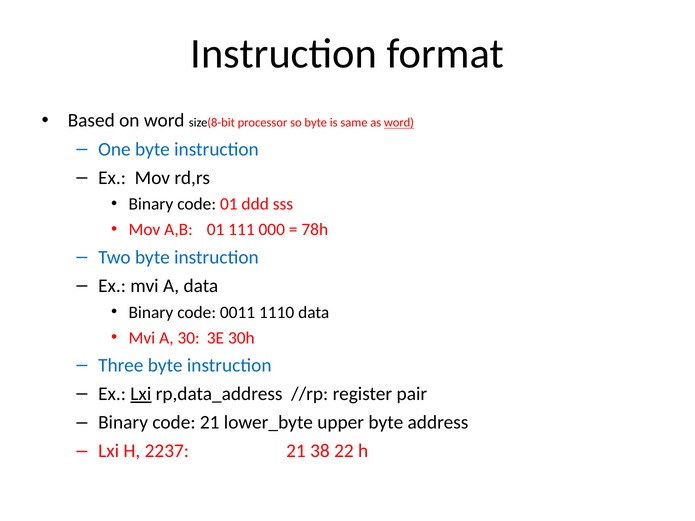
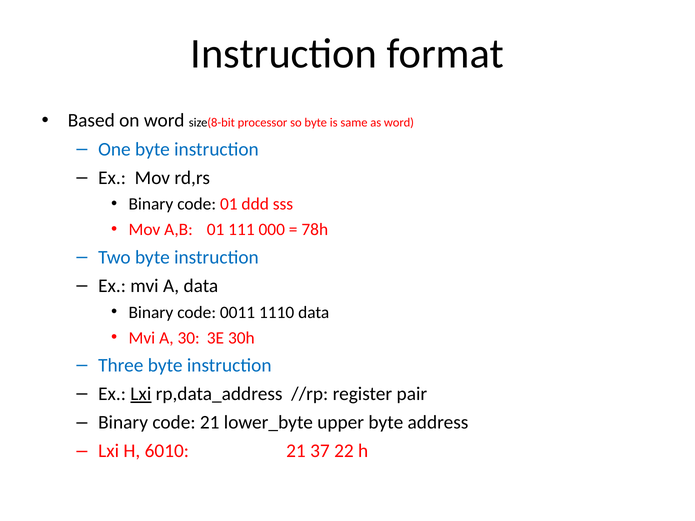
word at (399, 123) underline: present -> none
2237: 2237 -> 6010
38: 38 -> 37
